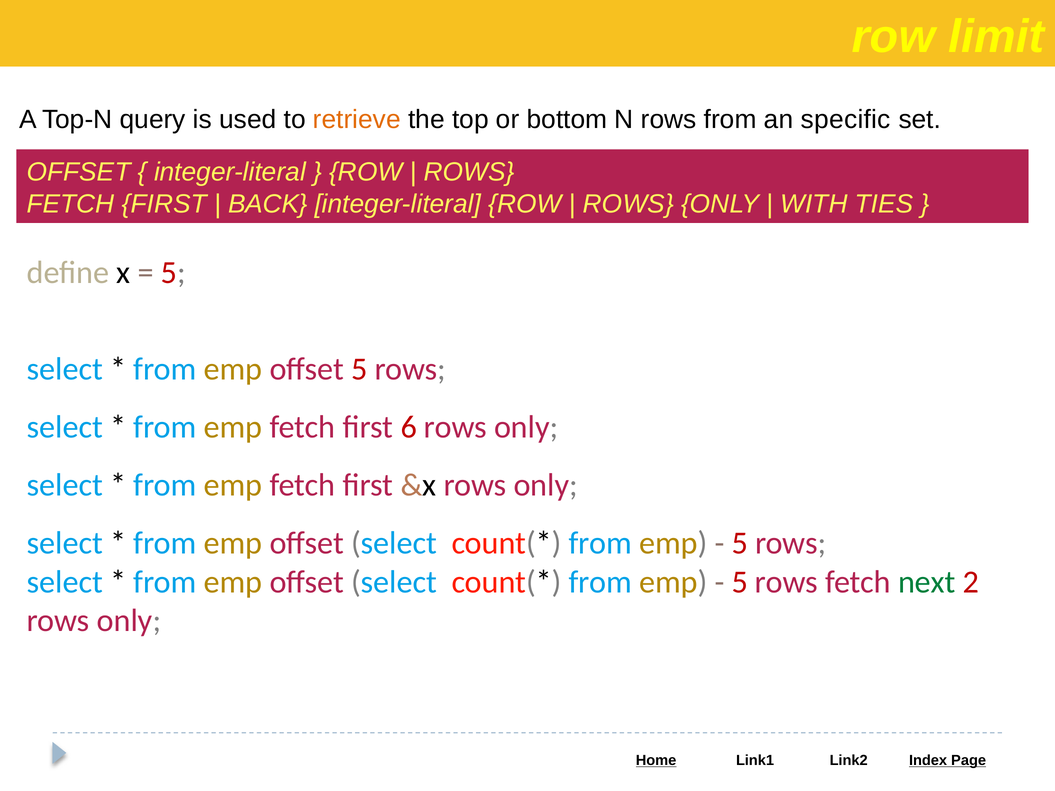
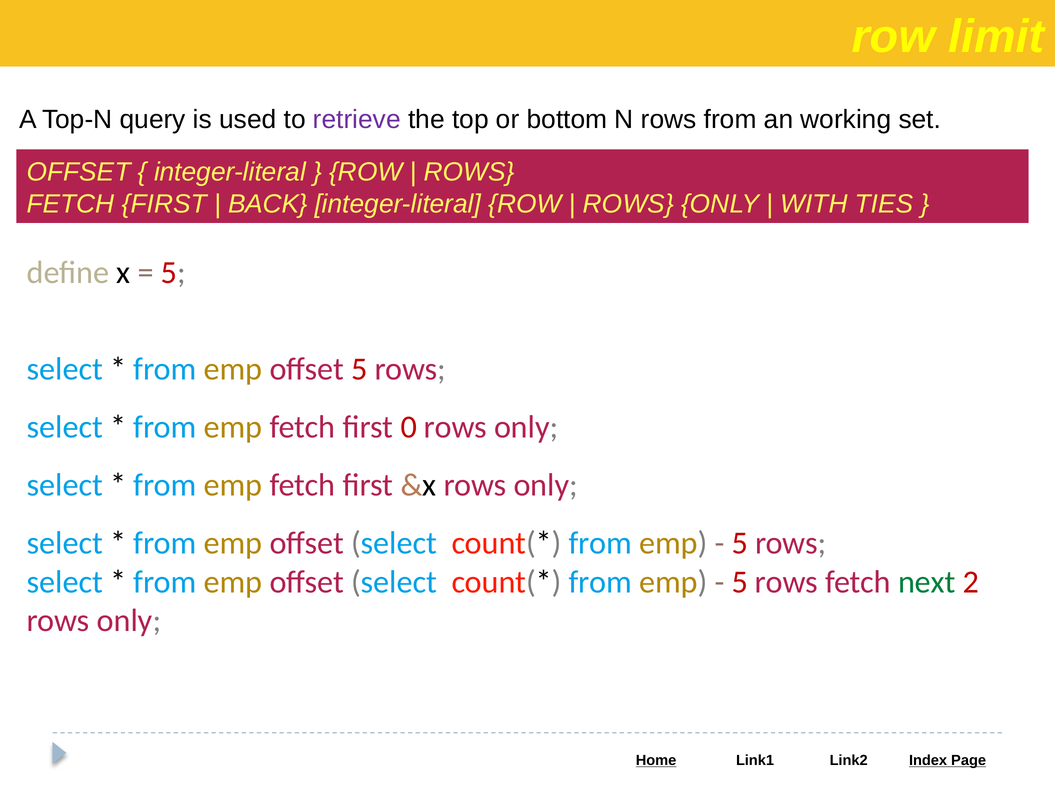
retrieve colour: orange -> purple
specific: specific -> working
6: 6 -> 0
